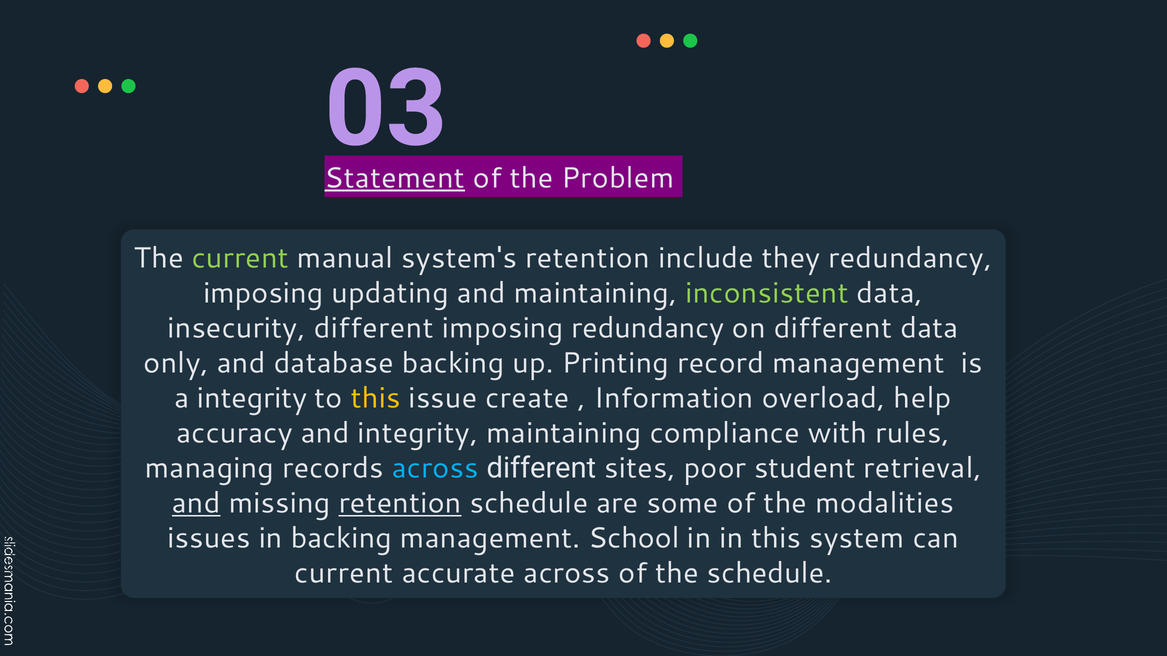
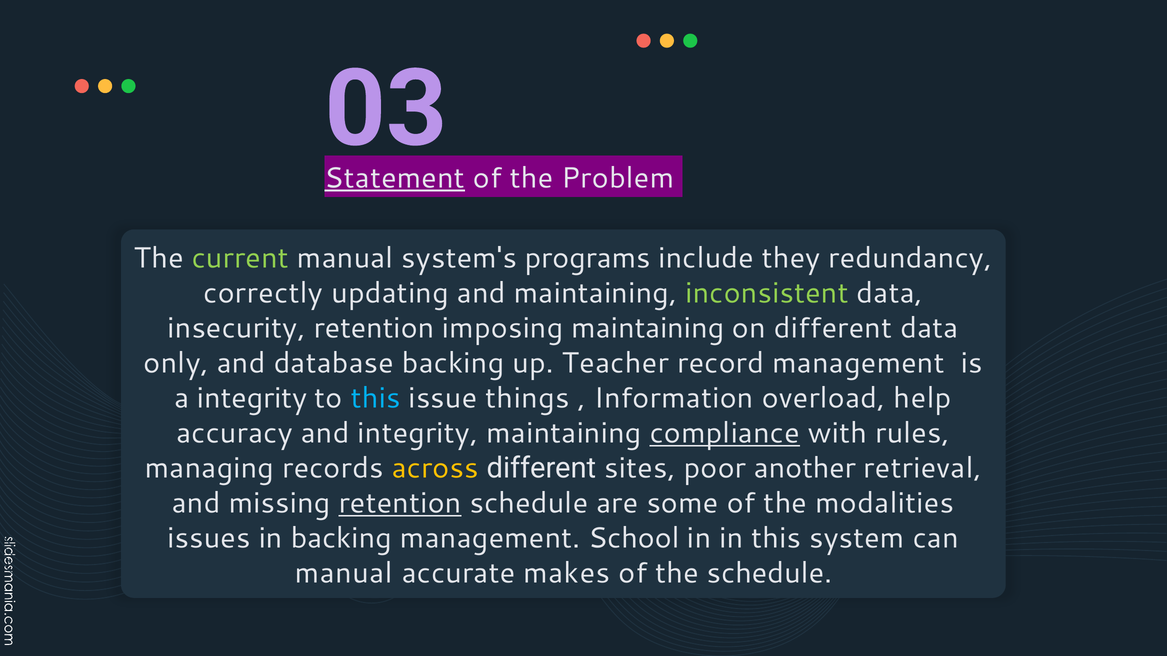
system's retention: retention -> programs
imposing at (263, 293): imposing -> correctly
insecurity different: different -> retention
imposing redundancy: redundancy -> maintaining
Printing: Printing -> Teacher
this at (376, 398) colour: yellow -> light blue
create: create -> things
compliance underline: none -> present
across at (435, 468) colour: light blue -> yellow
student: student -> another
and at (196, 503) underline: present -> none
current at (344, 574): current -> manual
accurate across: across -> makes
